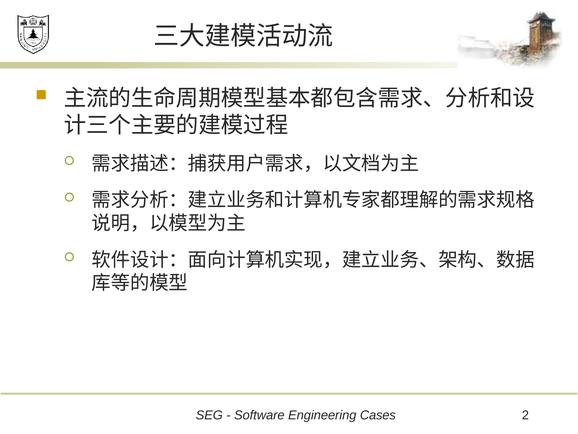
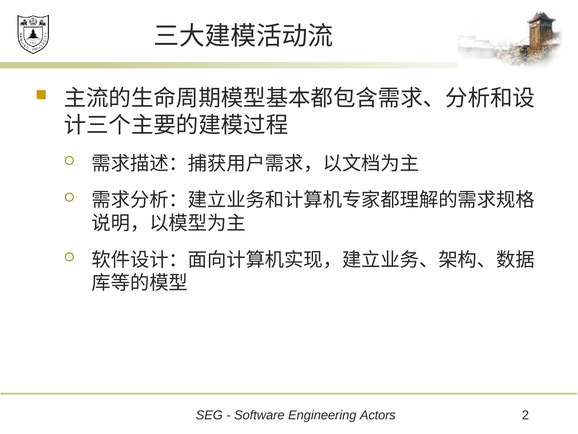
Cases: Cases -> Actors
